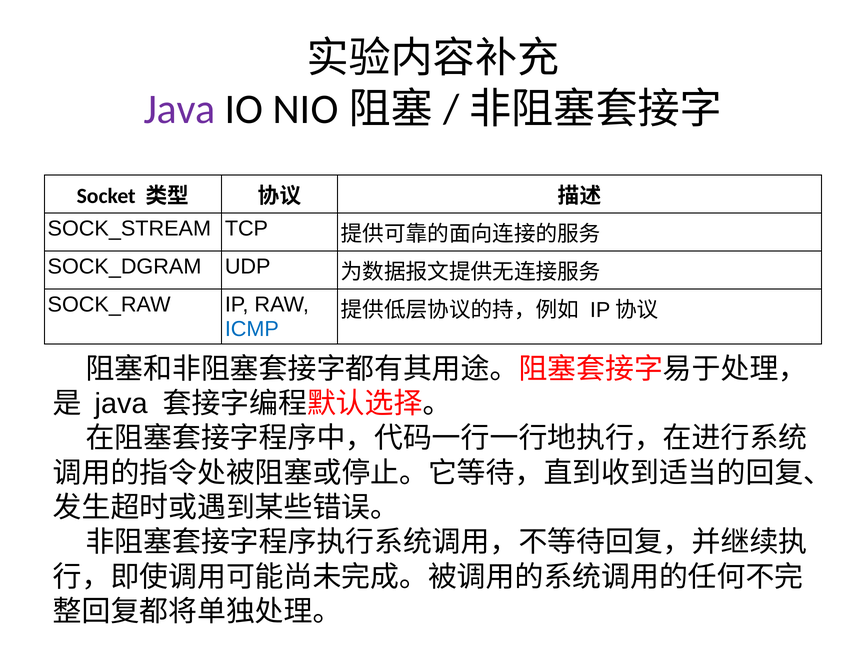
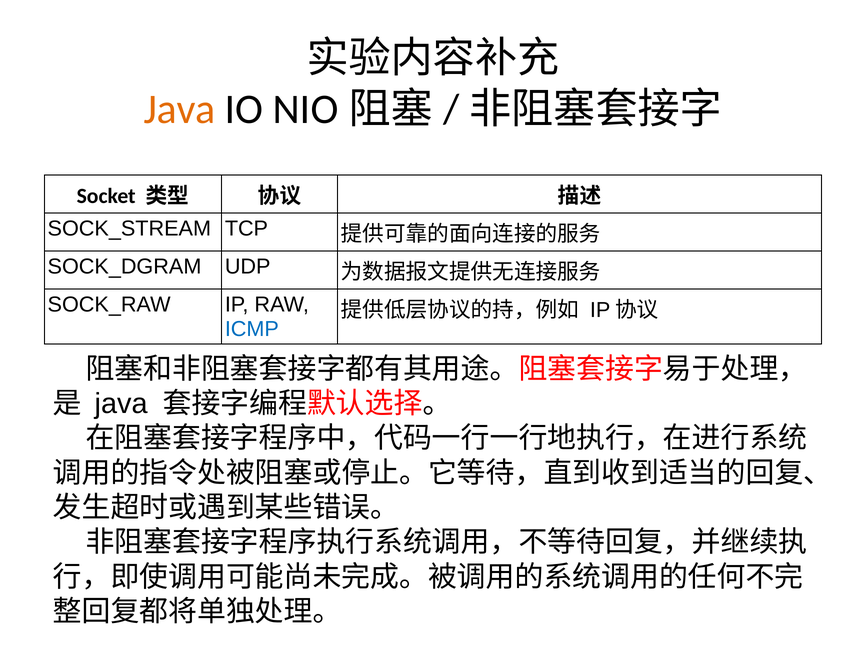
Java at (180, 109) colour: purple -> orange
